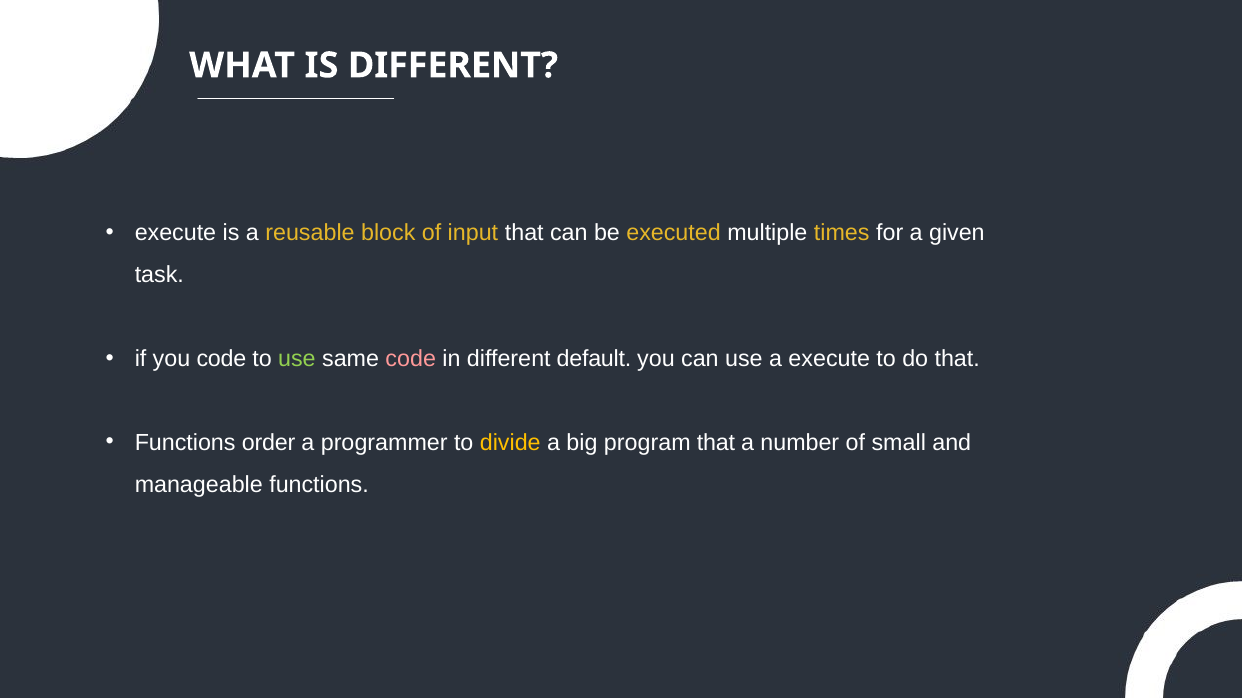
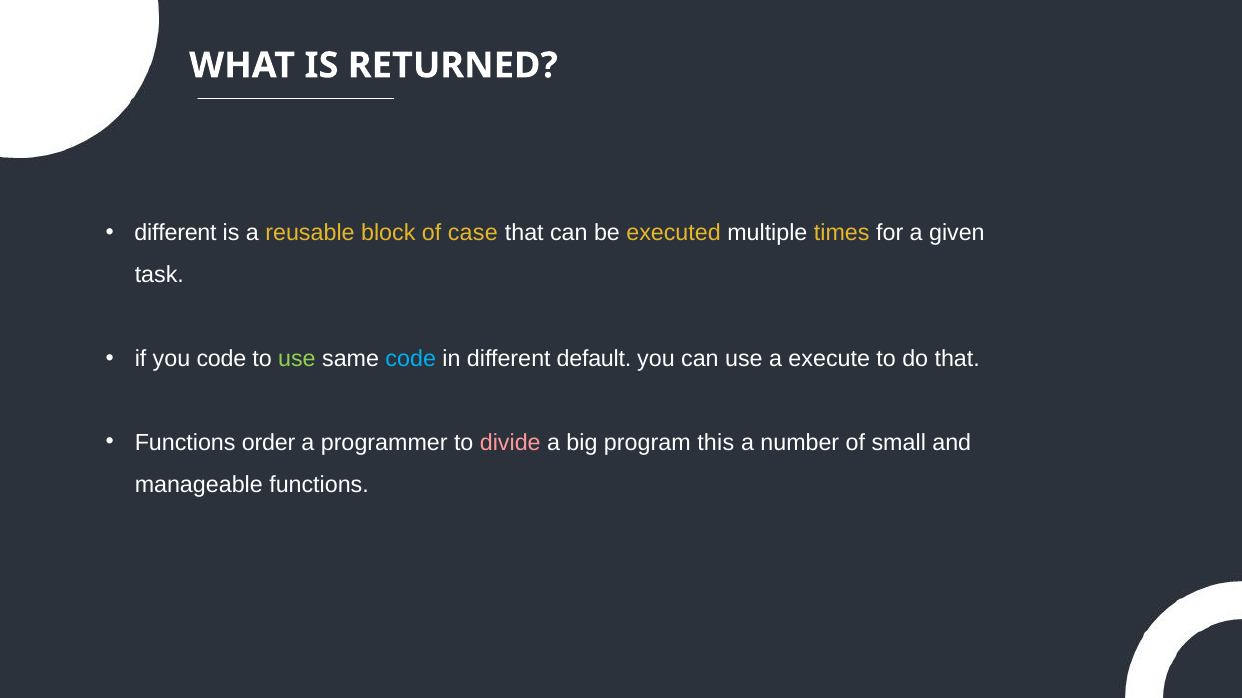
IS DIFFERENT: DIFFERENT -> RETURNED
execute at (175, 233): execute -> different
input: input -> case
code at (411, 359) colour: pink -> light blue
divide colour: yellow -> pink
program that: that -> this
